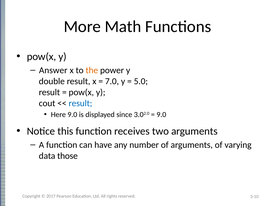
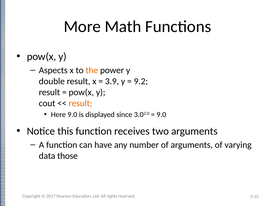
Answer: Answer -> Aspects
7.0: 7.0 -> 3.9
5.0: 5.0 -> 9.2
result at (80, 103) colour: blue -> orange
